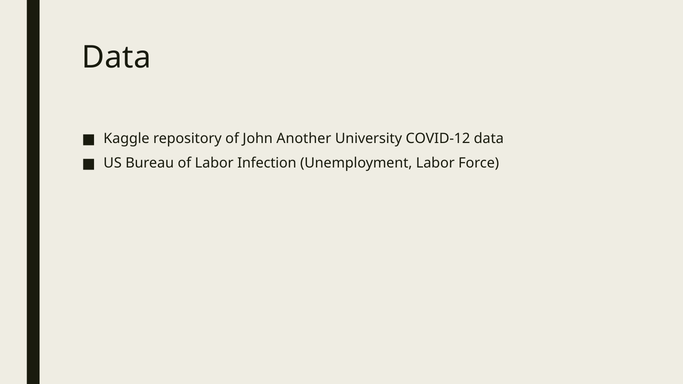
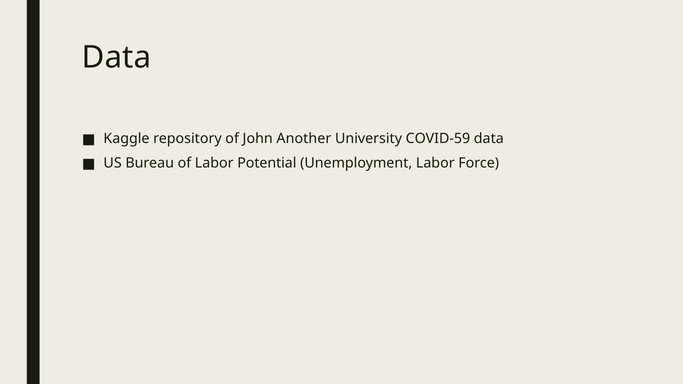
COVID-12: COVID-12 -> COVID-59
Infection: Infection -> Potential
